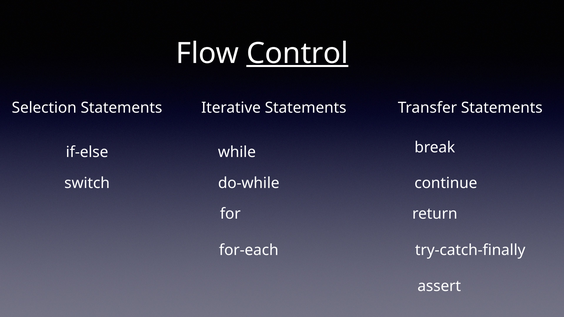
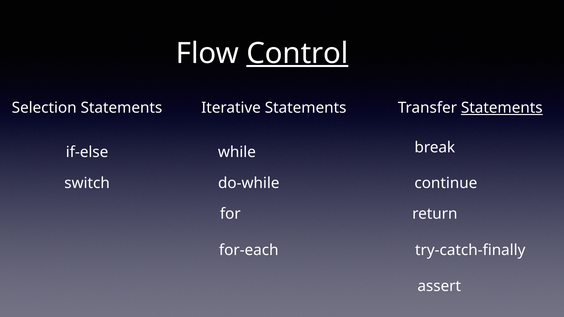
Statements at (502, 108) underline: none -> present
